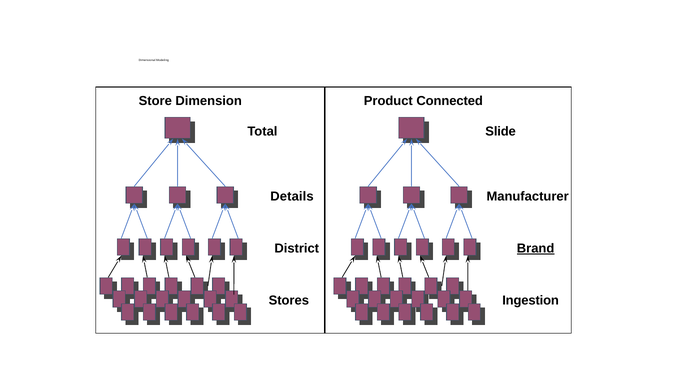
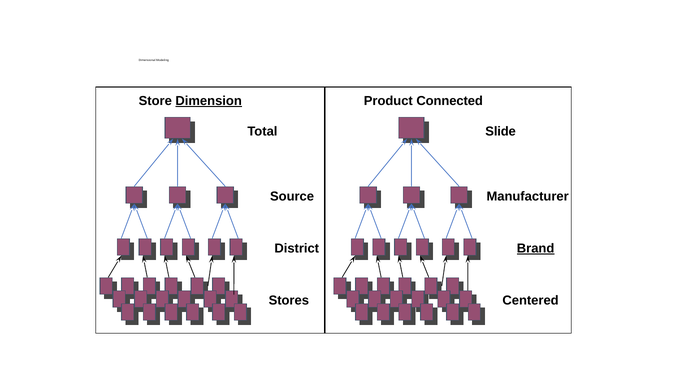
Dimension underline: none -> present
Details: Details -> Source
Ingestion: Ingestion -> Centered
